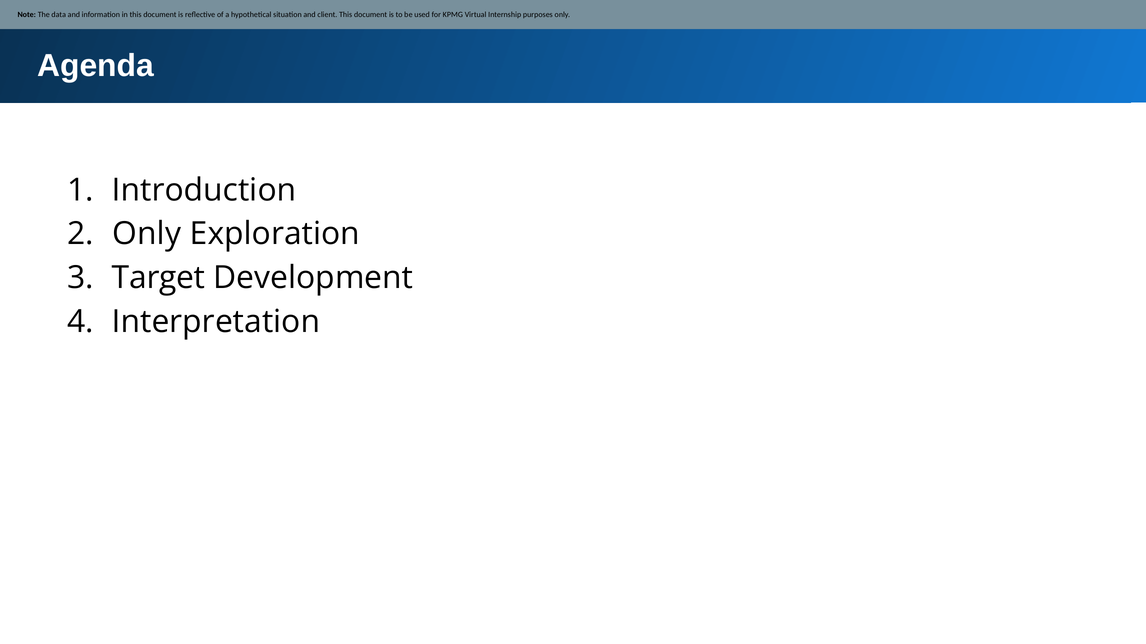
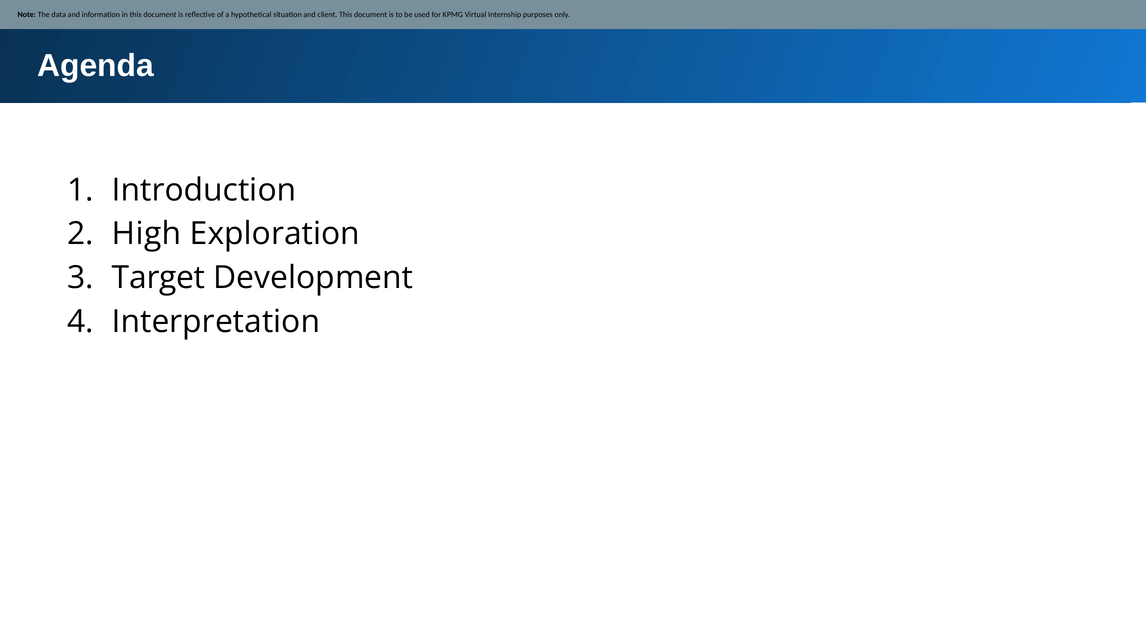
Only at (147, 234): Only -> High
